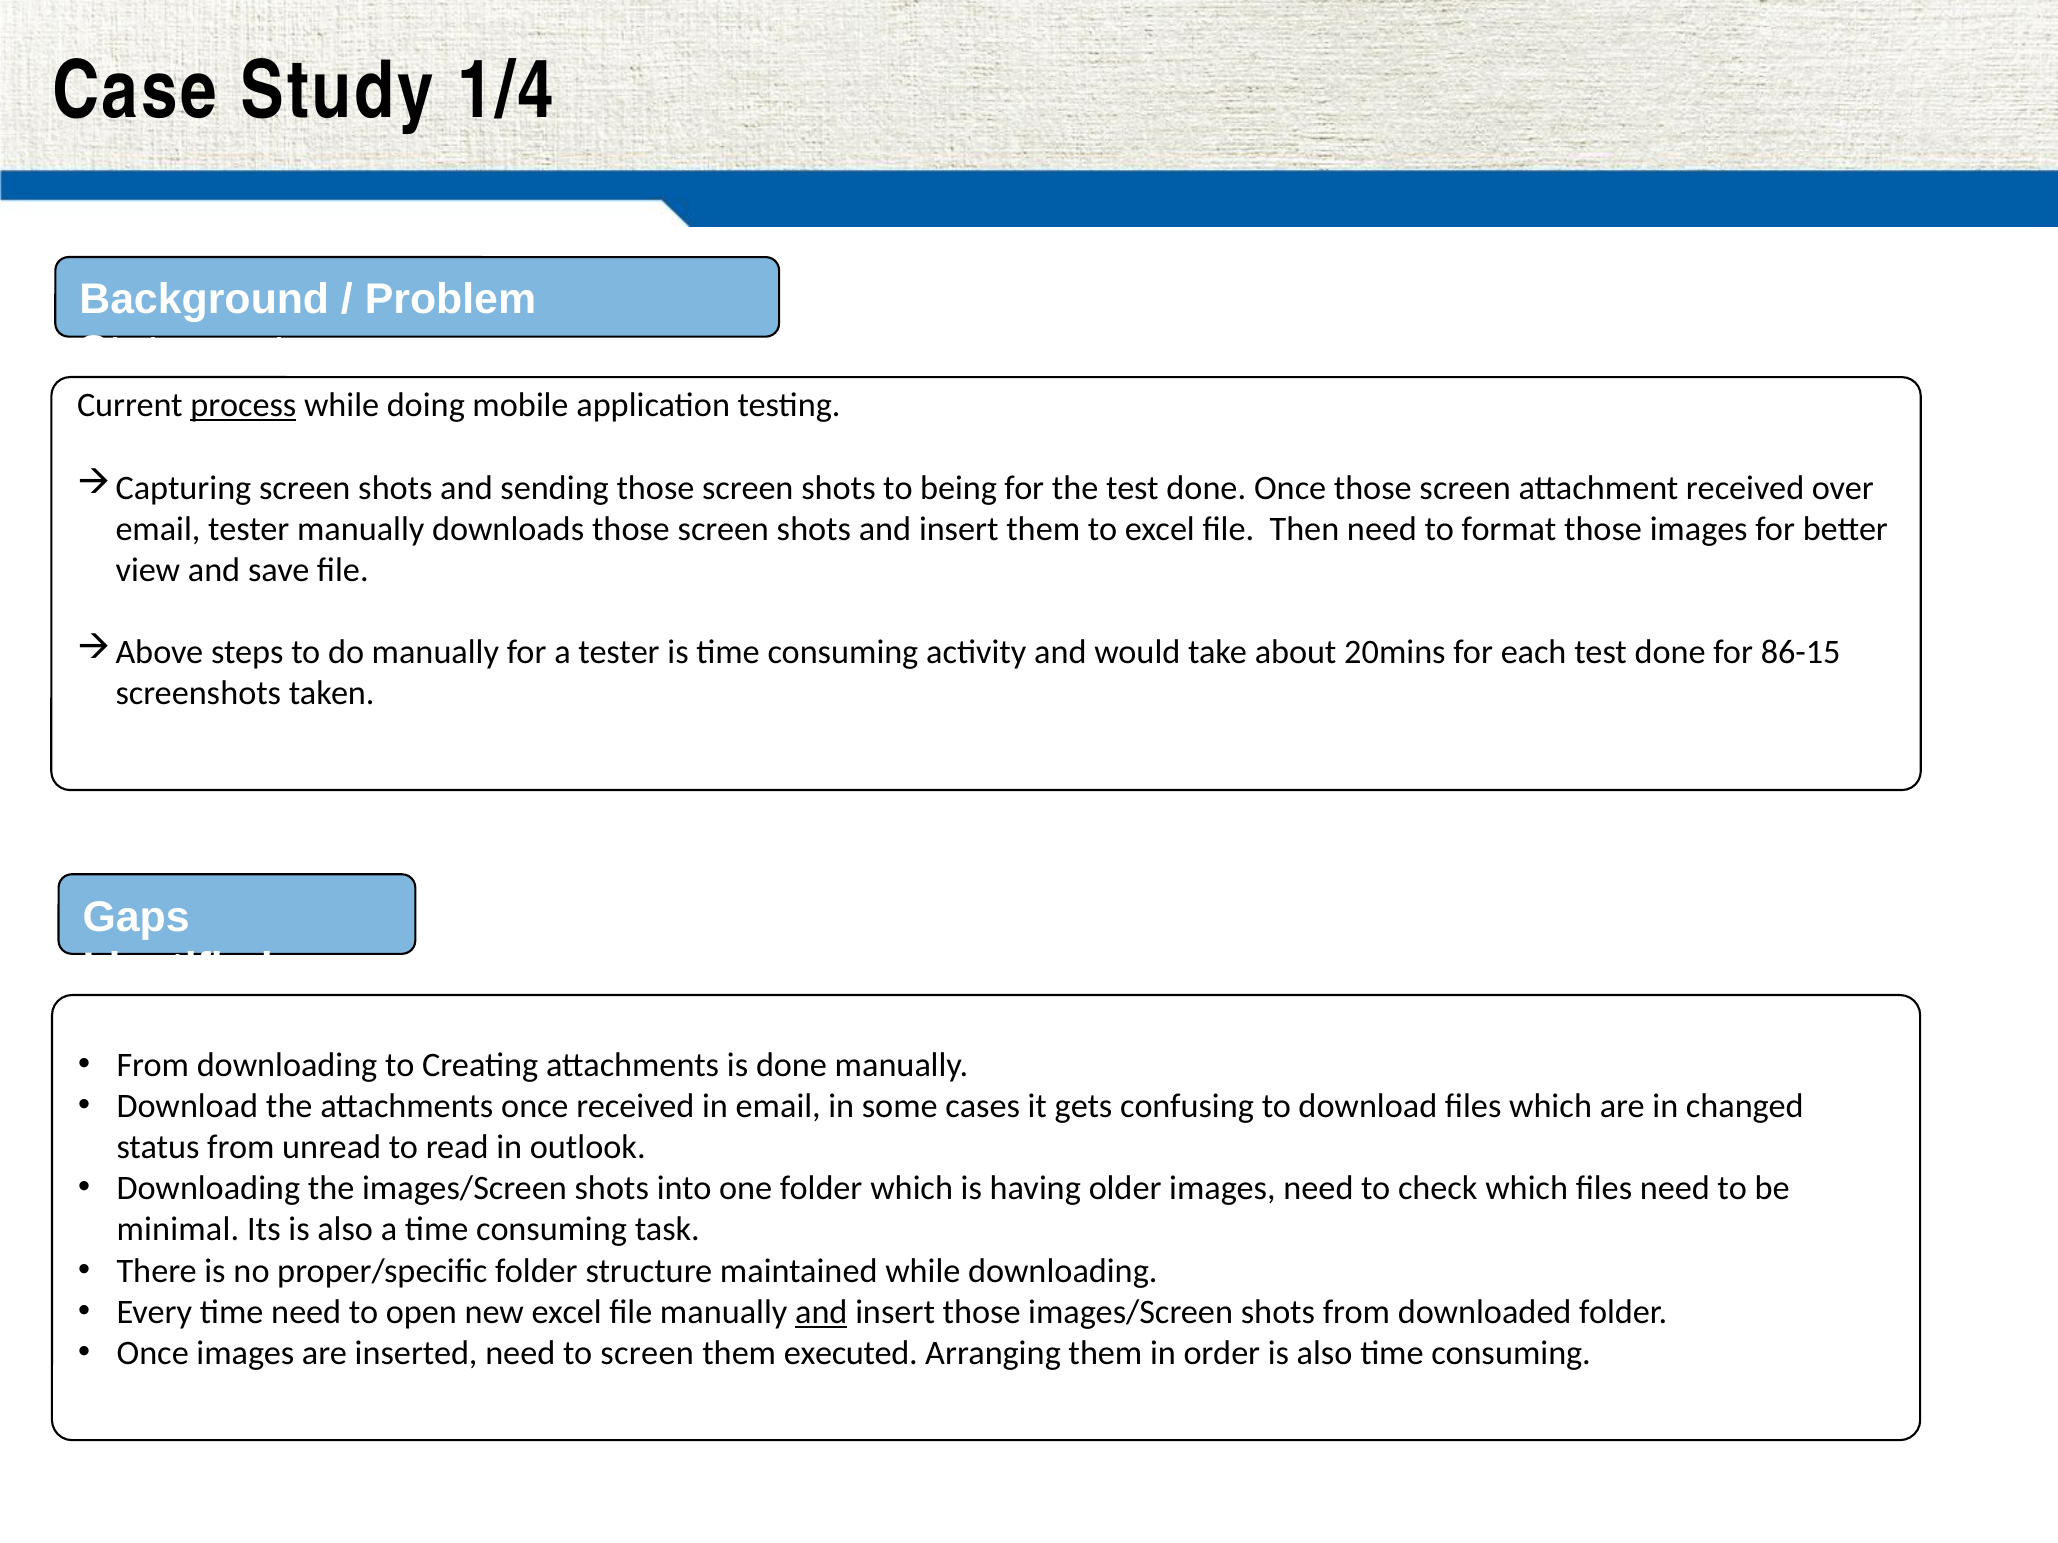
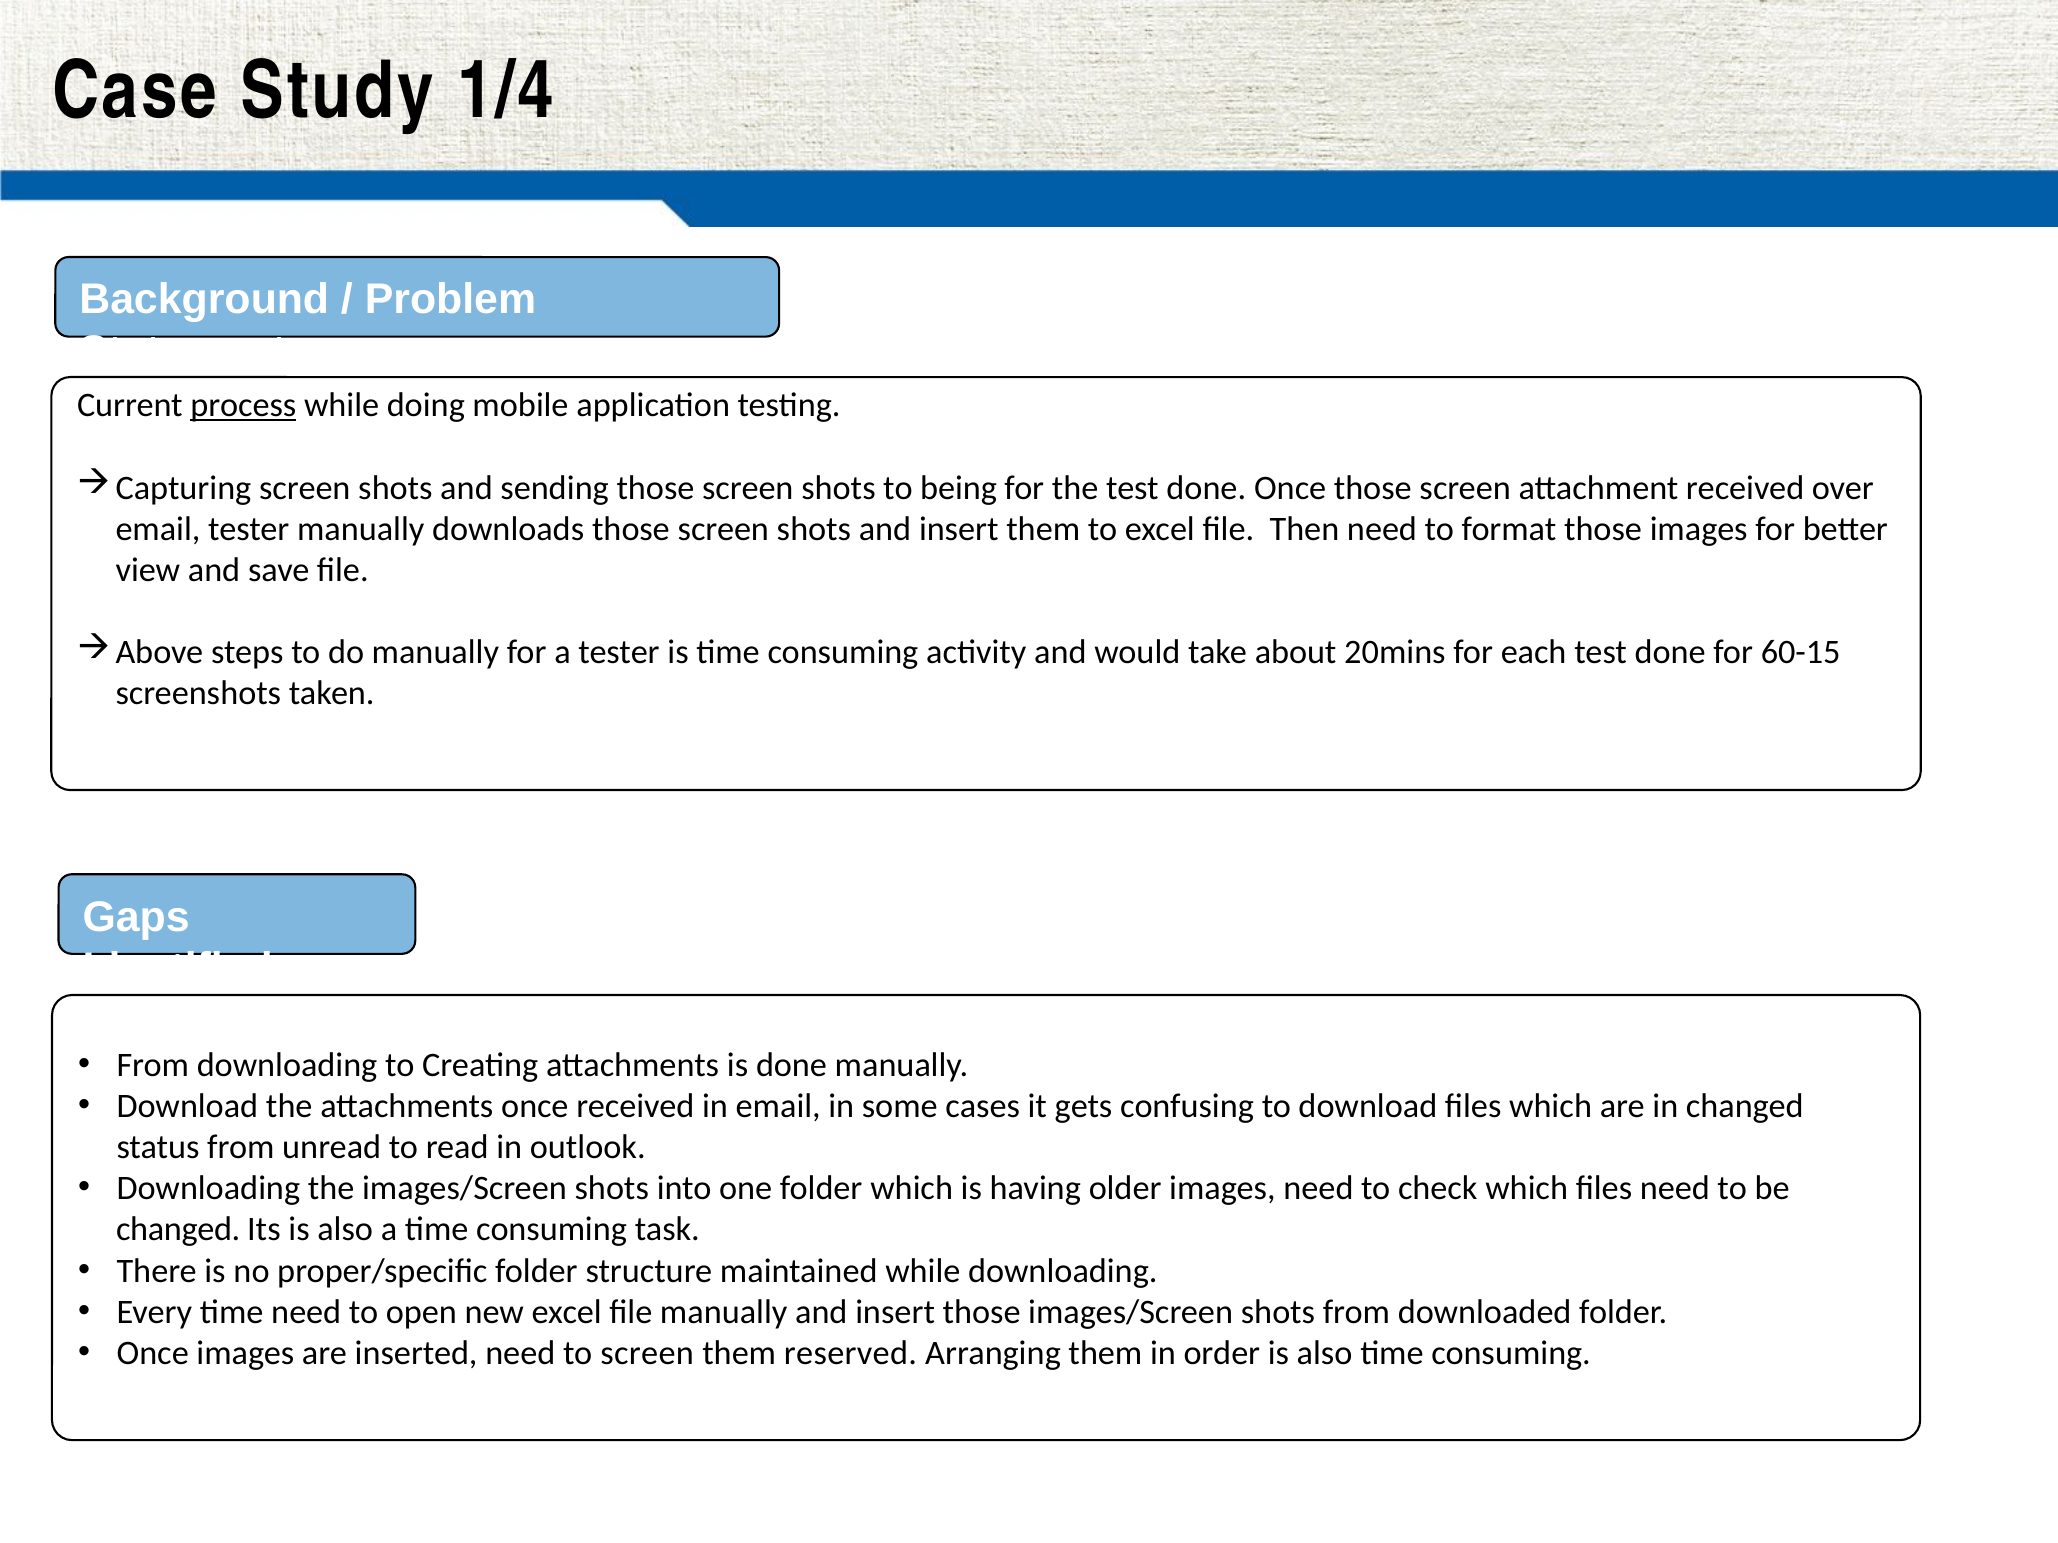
86-15: 86-15 -> 60-15
minimal at (178, 1230): minimal -> changed
and at (821, 1312) underline: present -> none
them executed: executed -> reserved
